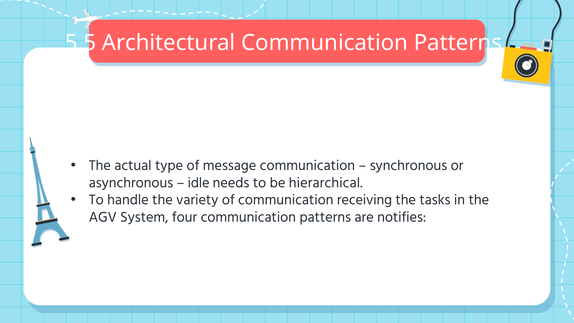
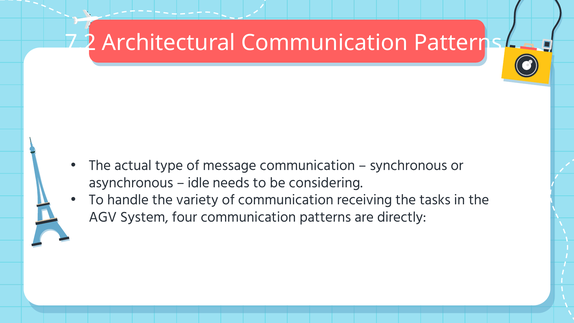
5.5: 5.5 -> 7.2
hierarchical: hierarchical -> considering
notifies: notifies -> directly
